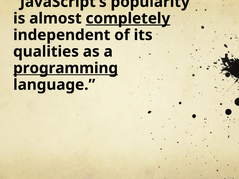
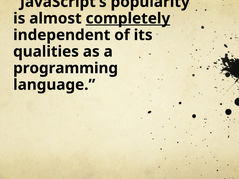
programming underline: present -> none
